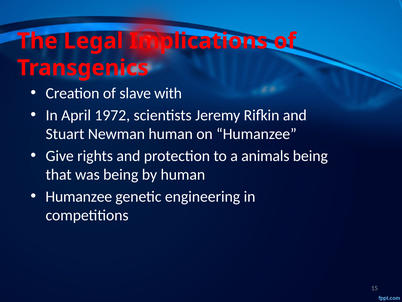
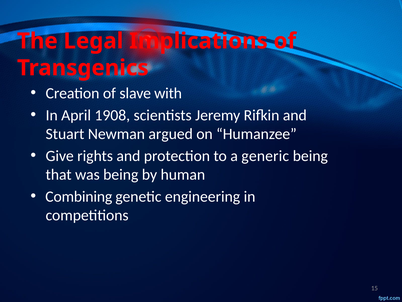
1972: 1972 -> 1908
Newman human: human -> argued
animals: animals -> generic
Humanzee at (79, 196): Humanzee -> Combining
